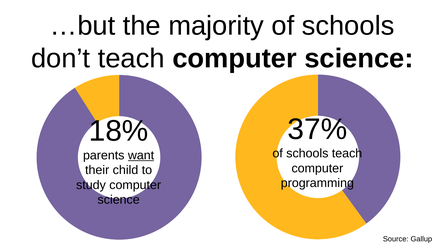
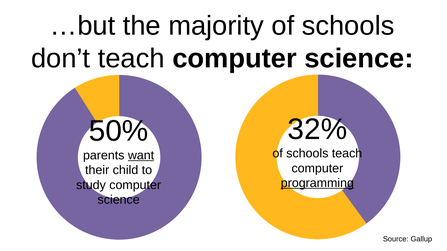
37%: 37% -> 32%
18%: 18% -> 50%
programming underline: none -> present
